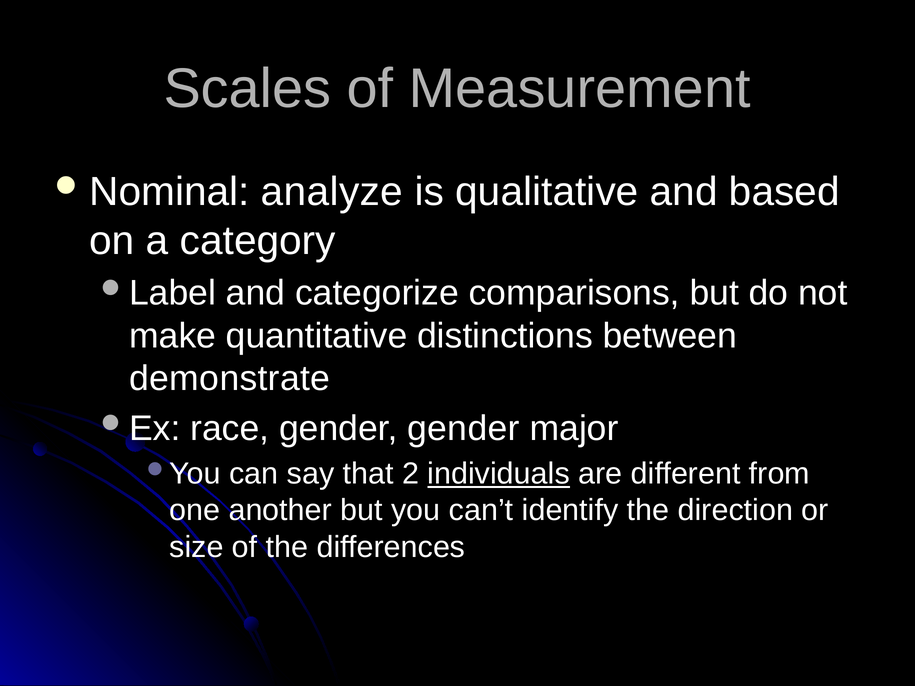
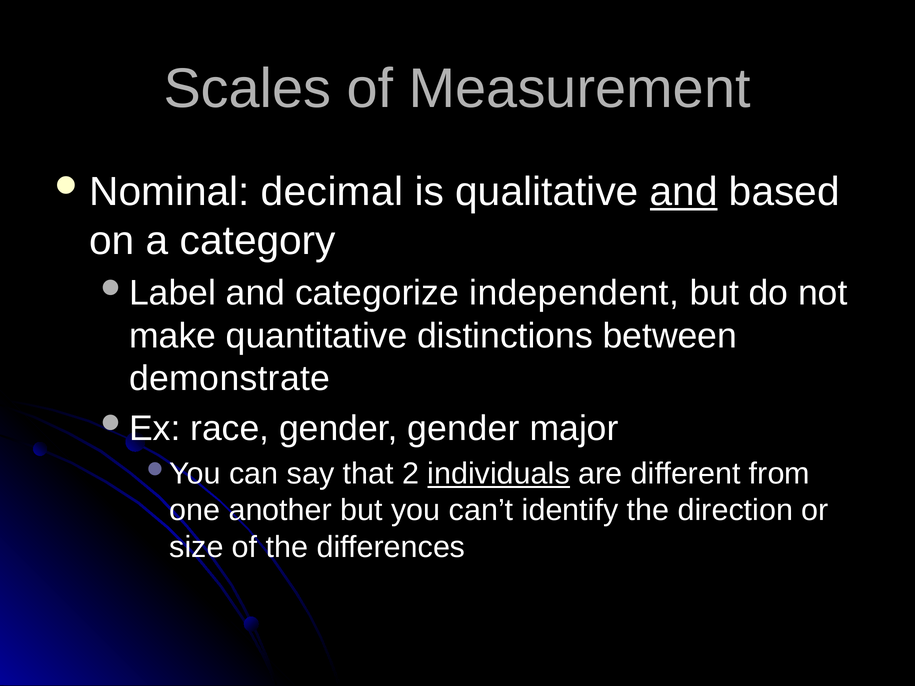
analyze: analyze -> decimal
and at (684, 192) underline: none -> present
comparisons: comparisons -> independent
